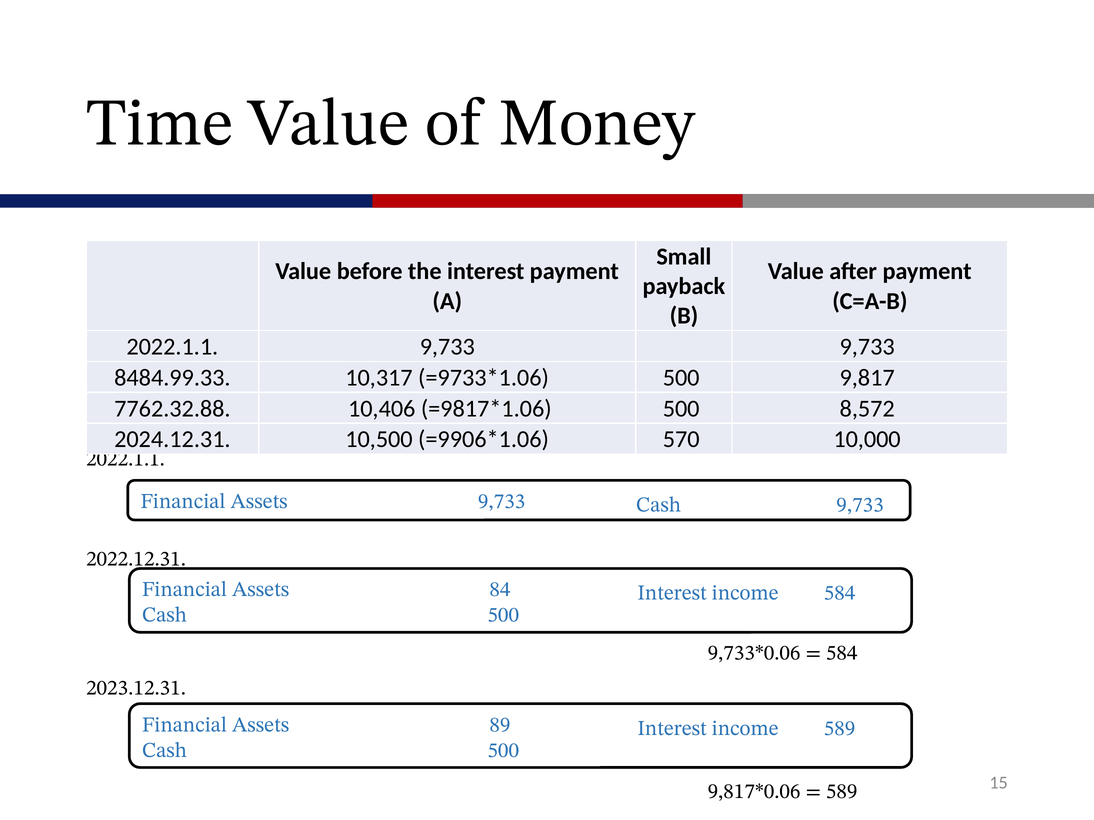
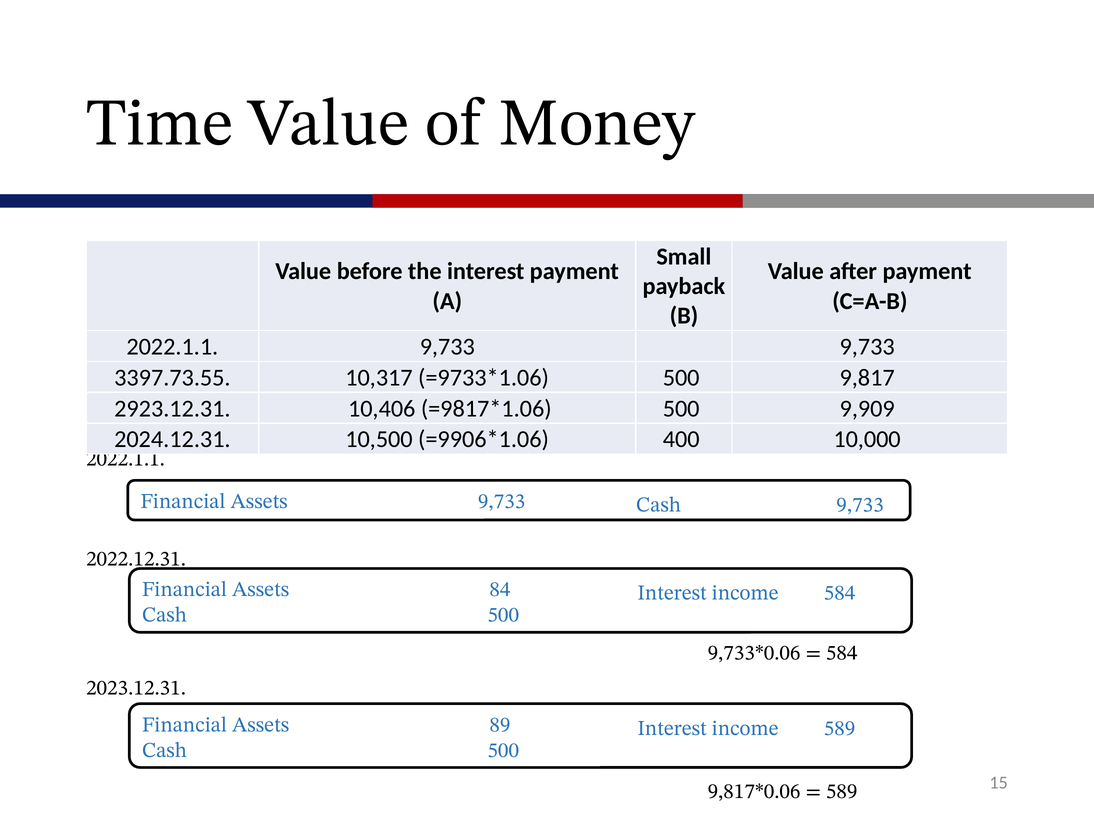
8484.99.33: 8484.99.33 -> 3397.73.55
7762.32.88: 7762.32.88 -> 2923.12.31
8,572: 8,572 -> 9,909
570: 570 -> 400
